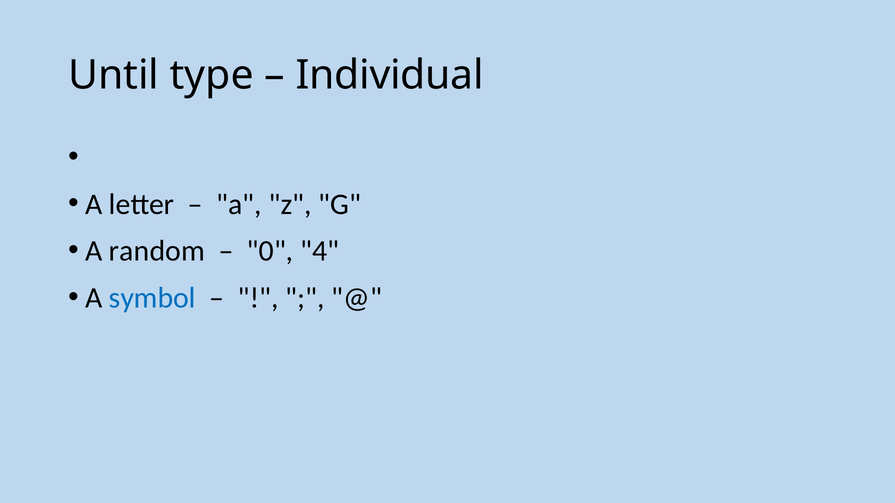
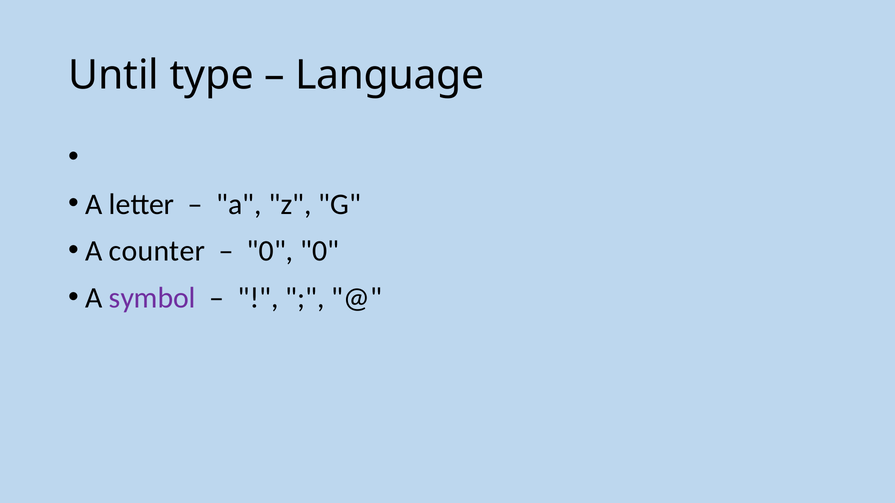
Individual: Individual -> Language
random: random -> counter
0 4: 4 -> 0
symbol colour: blue -> purple
